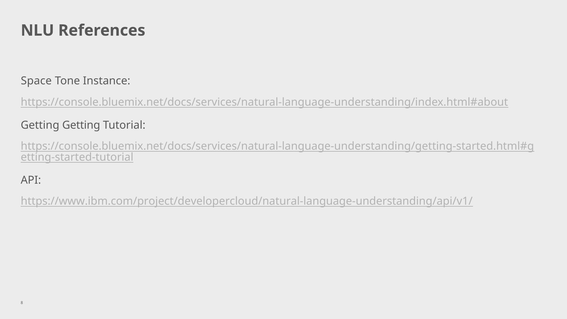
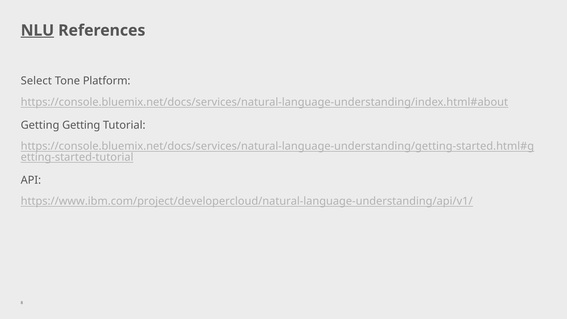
NLU underline: none -> present
Space: Space -> Select
Instance: Instance -> Platform
